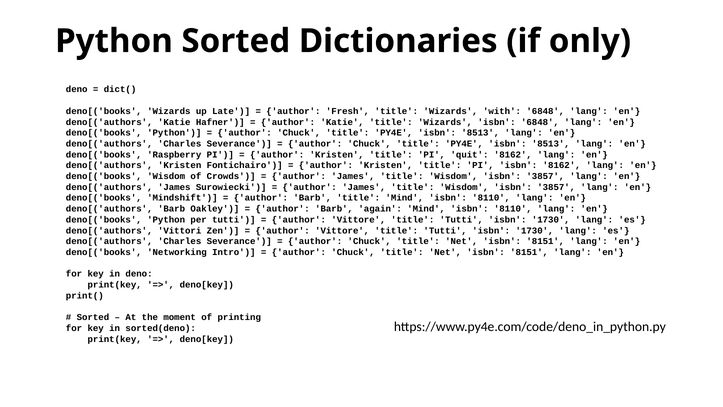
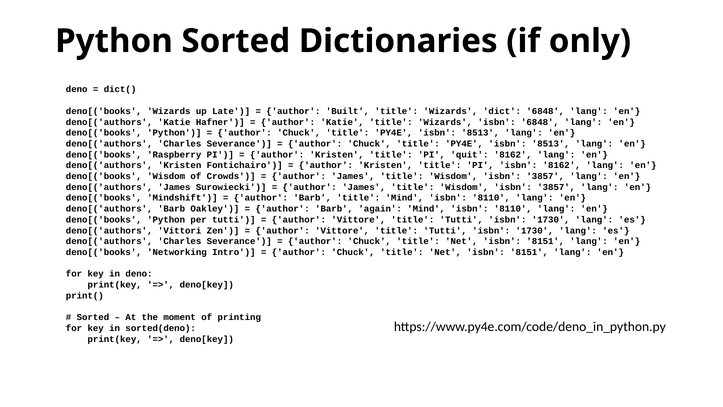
Fresh: Fresh -> Built
with: with -> dict
